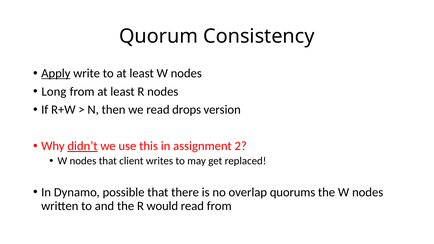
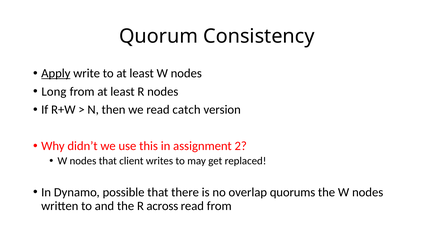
drops: drops -> catch
didn’t underline: present -> none
would: would -> across
